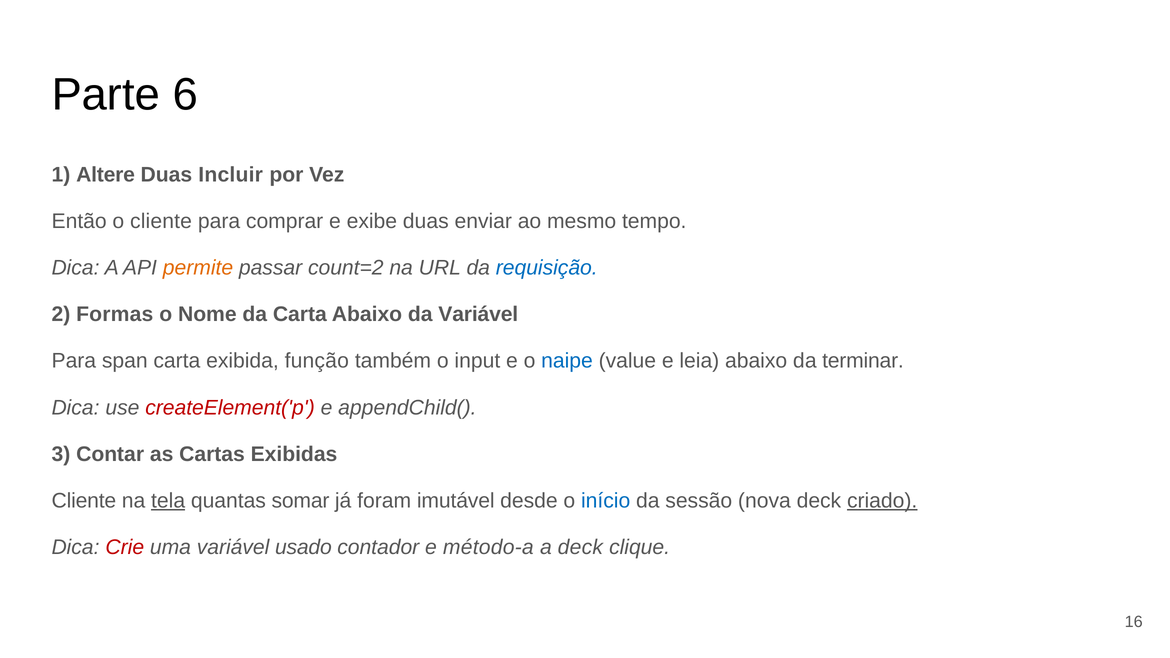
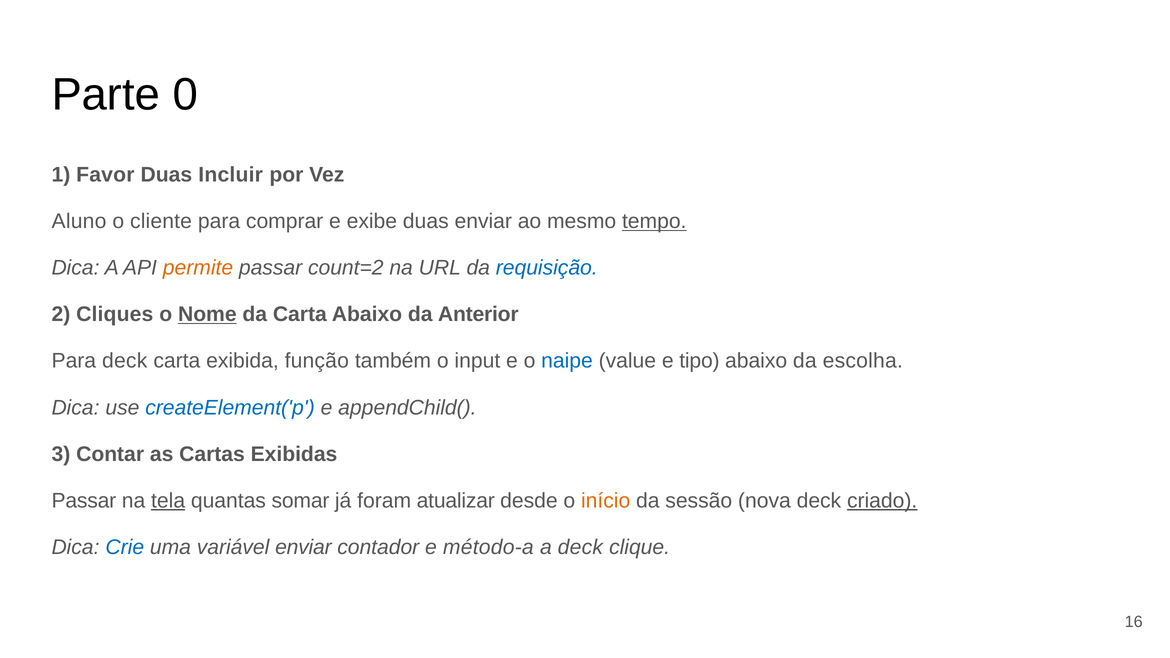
6: 6 -> 0
Altere: Altere -> Favor
Então: Então -> Aluno
tempo underline: none -> present
Formas: Formas -> Cliques
Nome underline: none -> present
da Variável: Variável -> Anterior
Para span: span -> deck
leia: leia -> tipo
terminar: terminar -> escolha
createElement('p colour: red -> blue
Cliente at (84, 501): Cliente -> Passar
imutável: imutável -> atualizar
início colour: blue -> orange
Crie colour: red -> blue
variável usado: usado -> enviar
